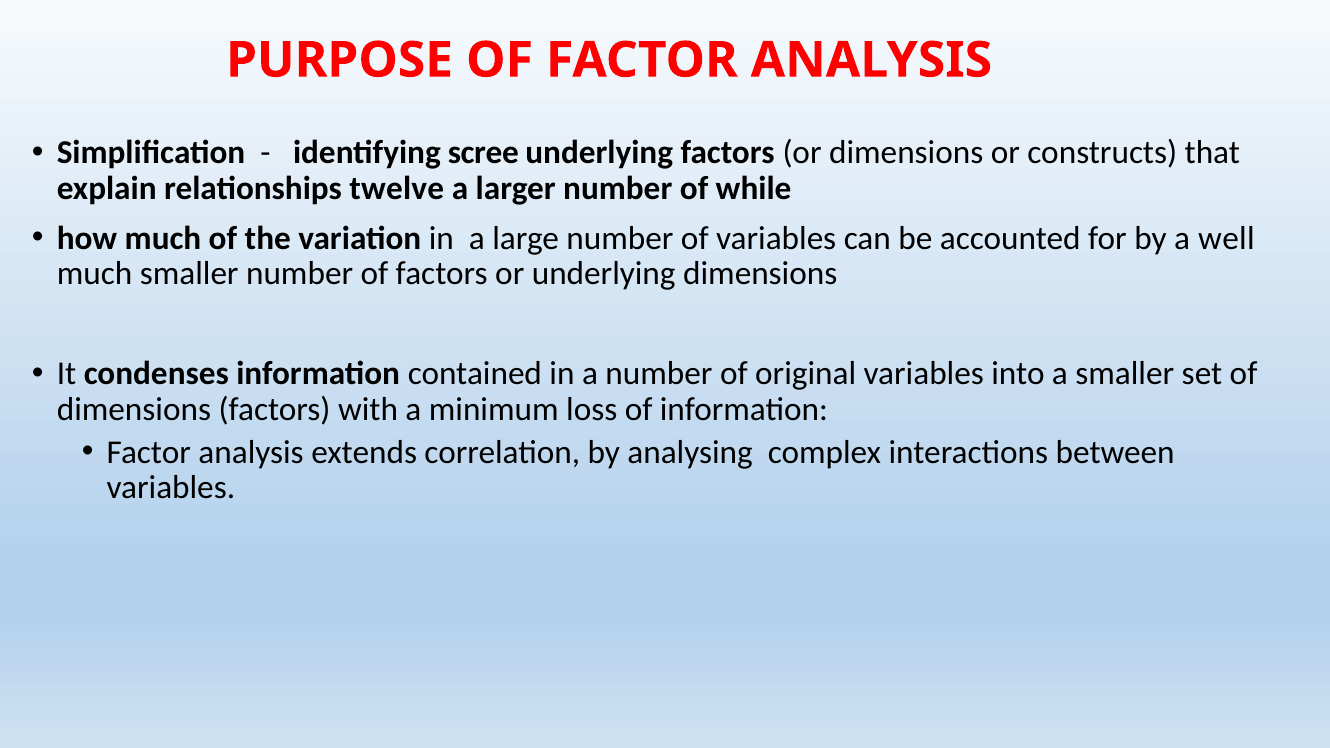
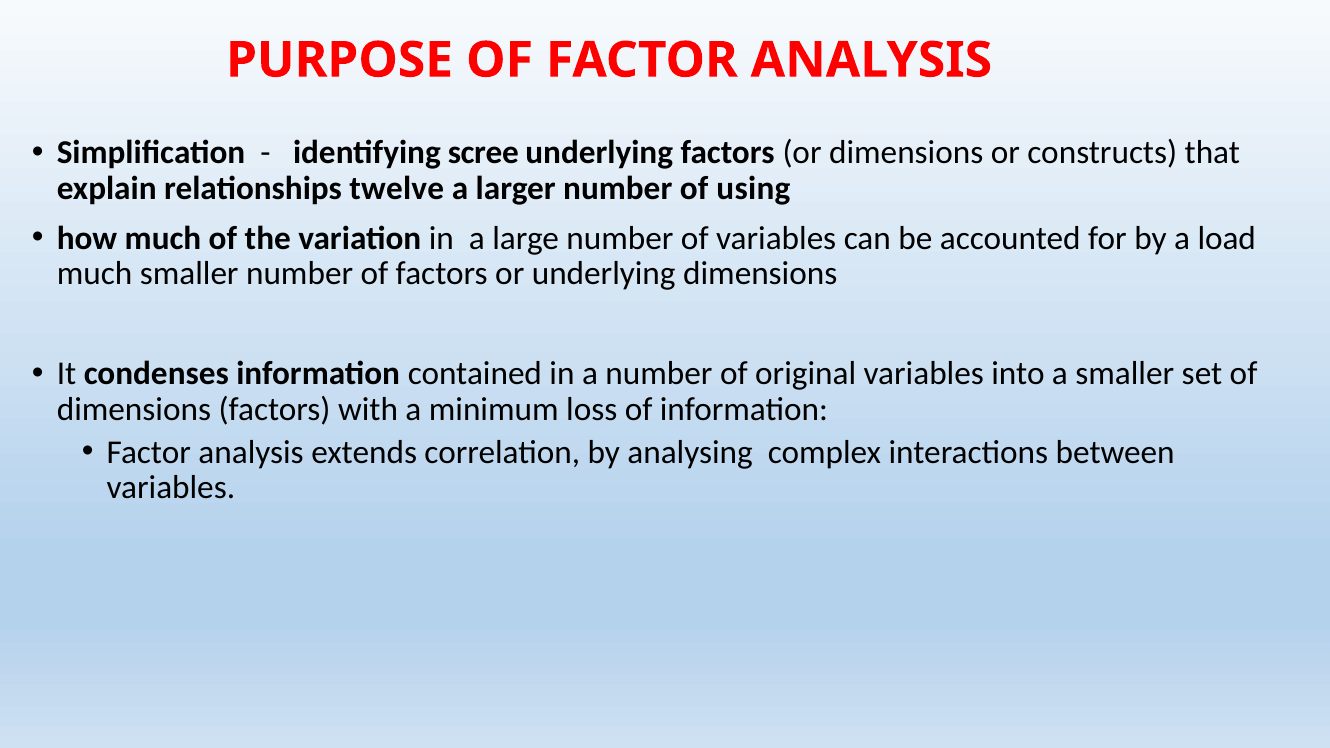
while: while -> using
well: well -> load
